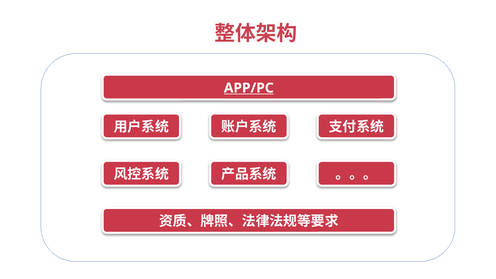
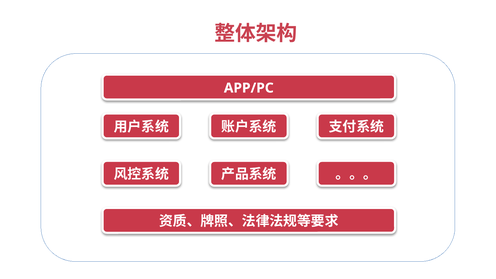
APP/PC underline: present -> none
